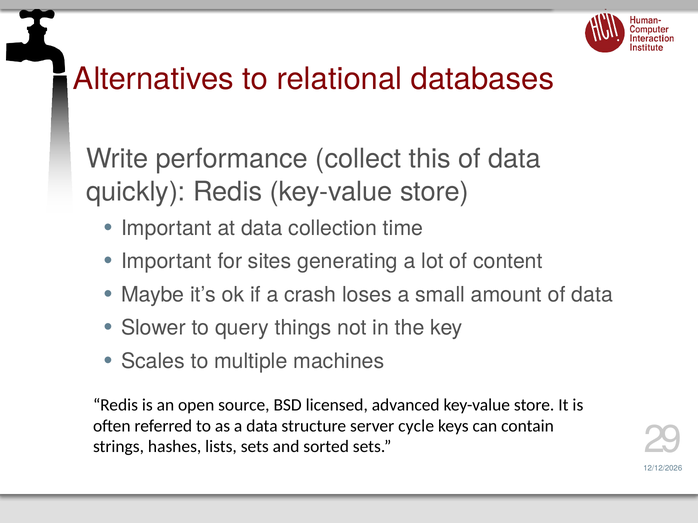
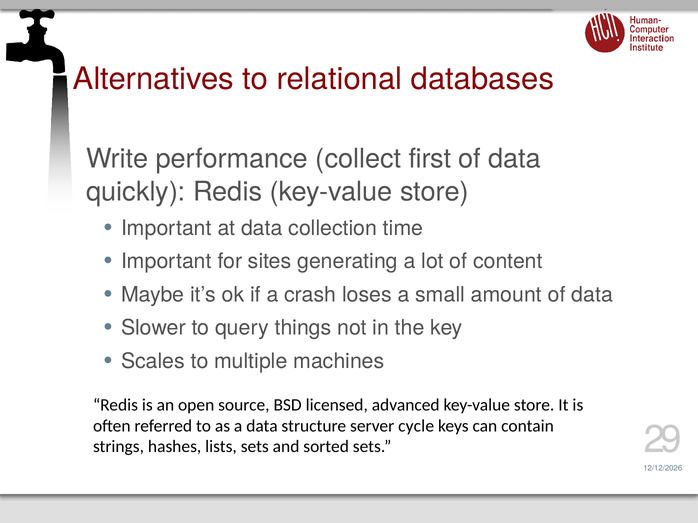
this: this -> first
